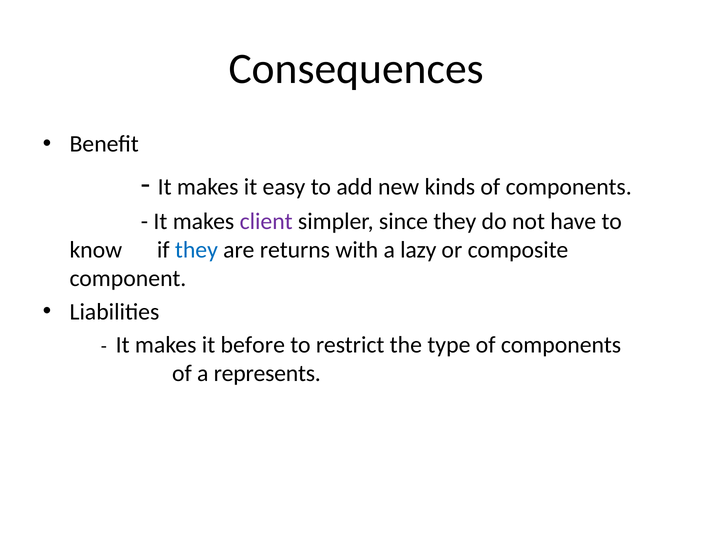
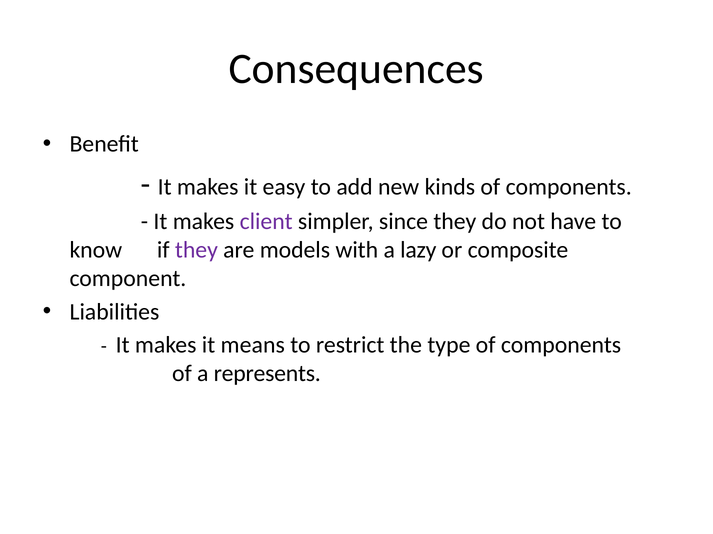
they at (196, 250) colour: blue -> purple
returns: returns -> models
before: before -> means
